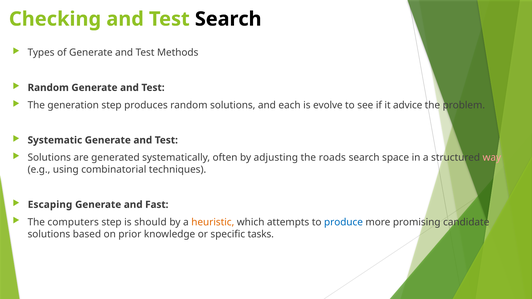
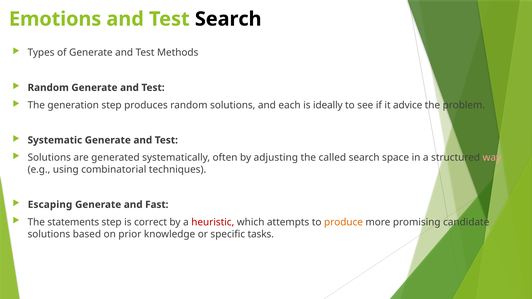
Checking: Checking -> Emotions
evolve: evolve -> ideally
roads: roads -> called
computers: computers -> statements
should: should -> correct
heuristic colour: orange -> red
produce colour: blue -> orange
